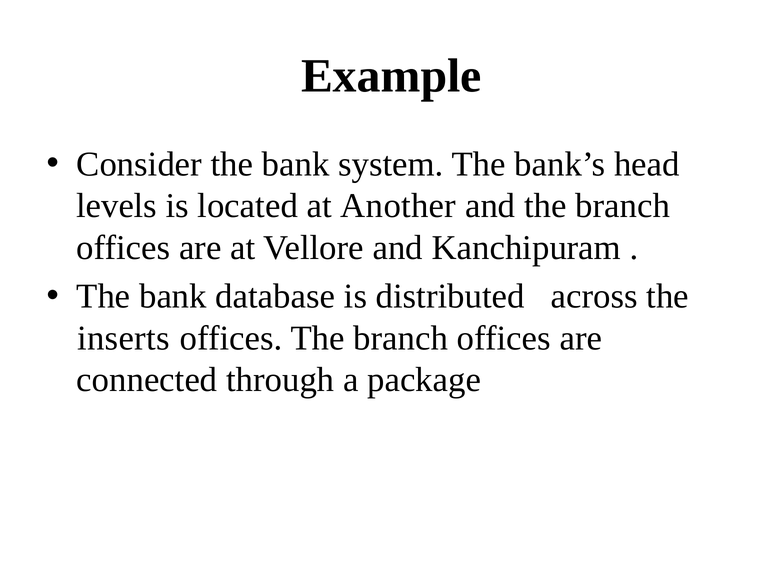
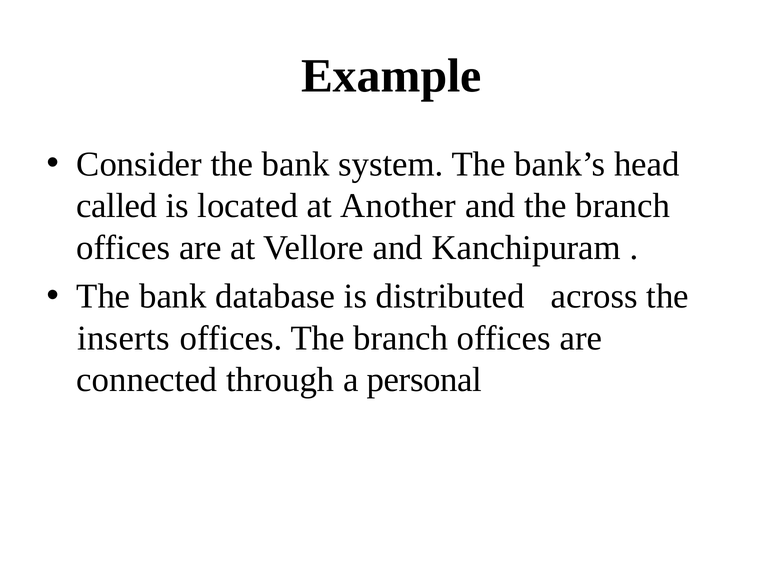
levels: levels -> called
package: package -> personal
